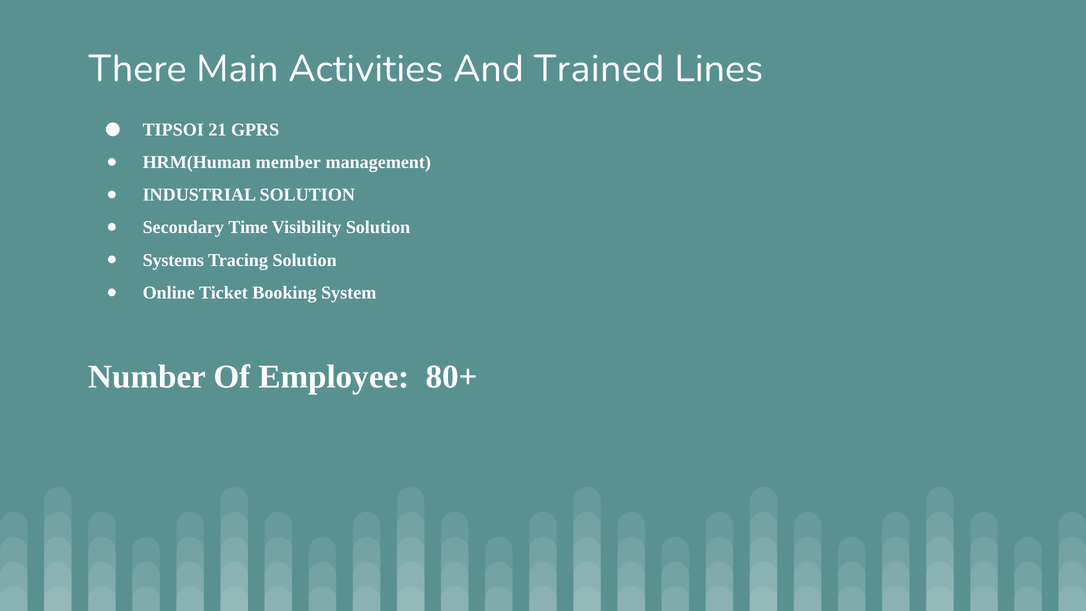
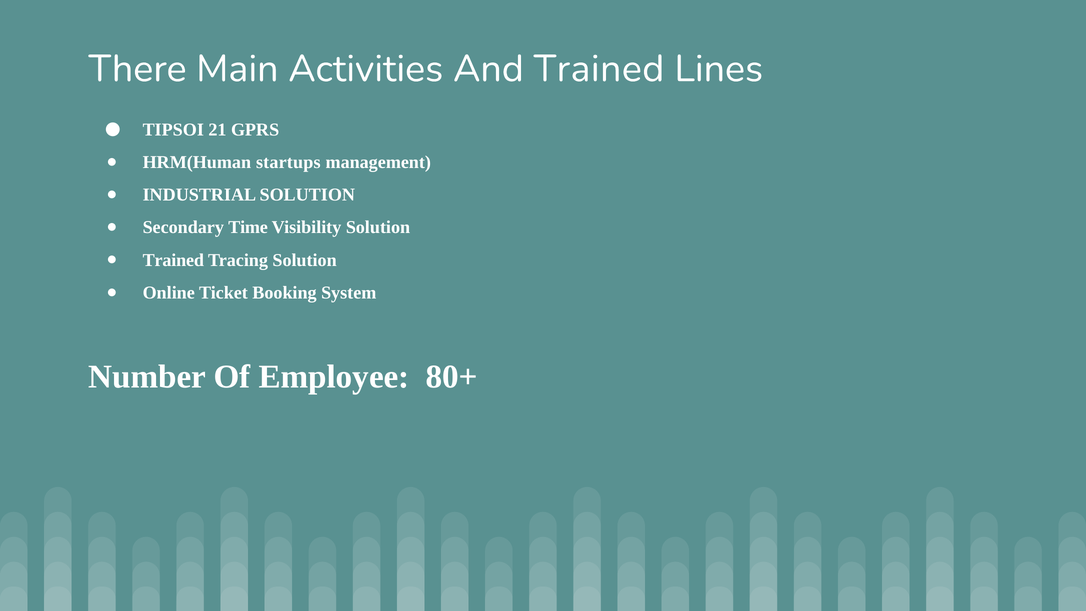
member: member -> startups
Systems at (173, 260): Systems -> Trained
